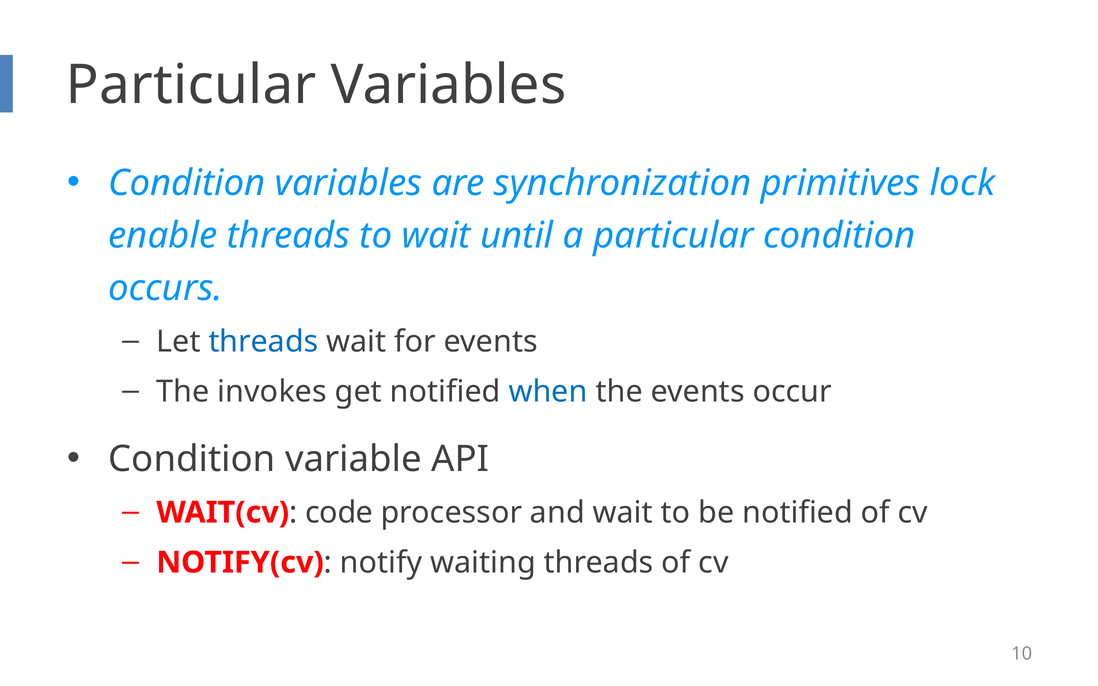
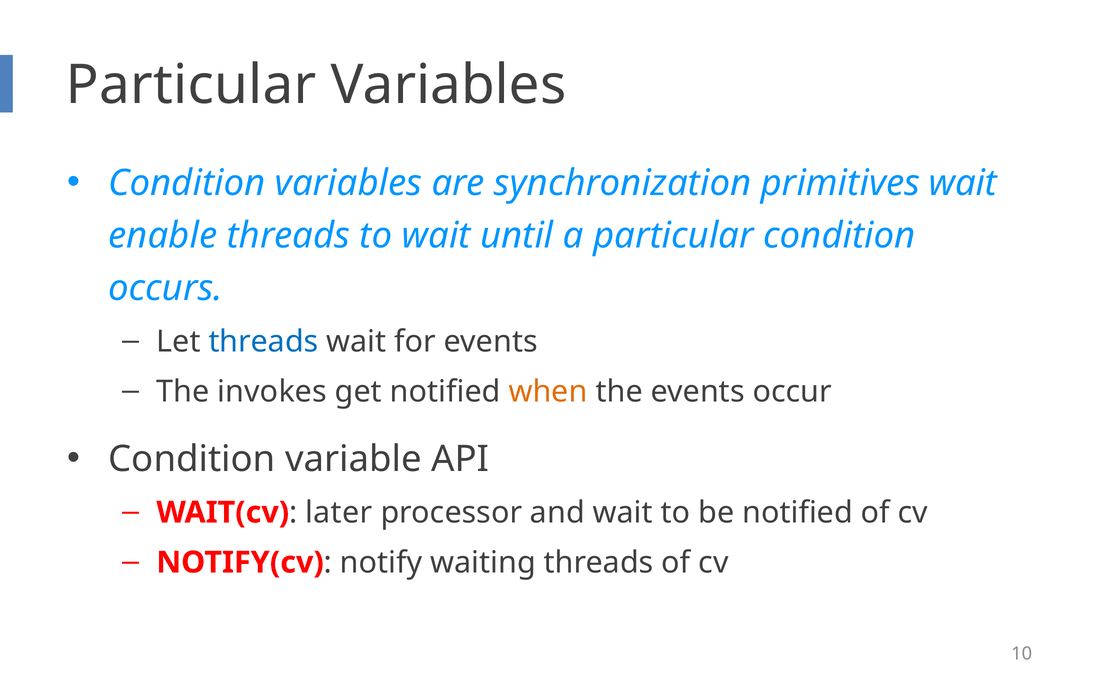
primitives lock: lock -> wait
when colour: blue -> orange
code: code -> later
